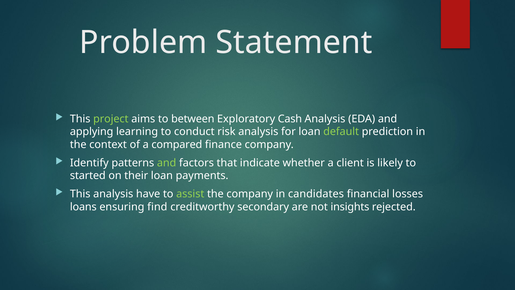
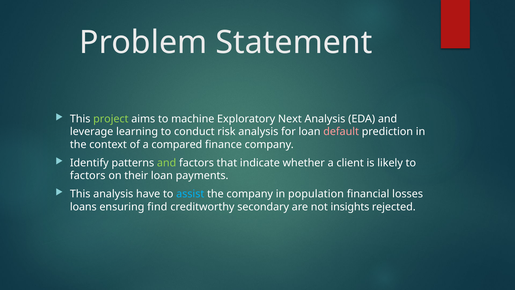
between: between -> machine
Cash: Cash -> Next
applying: applying -> leverage
default colour: light green -> pink
started at (88, 176): started -> factors
assist colour: light green -> light blue
candidates: candidates -> population
